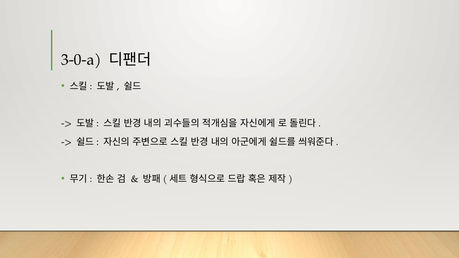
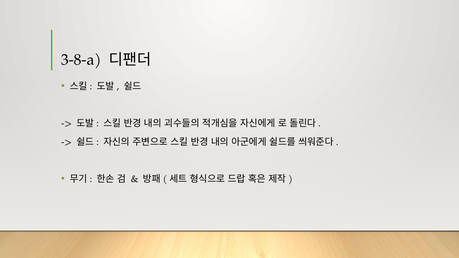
3-0-a: 3-0-a -> 3-8-a
